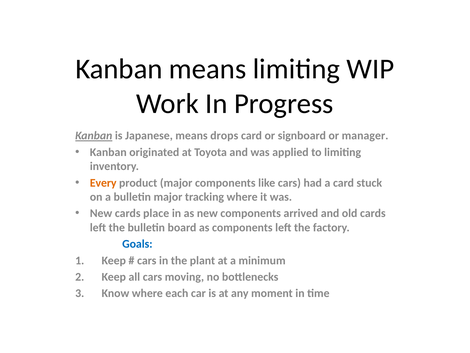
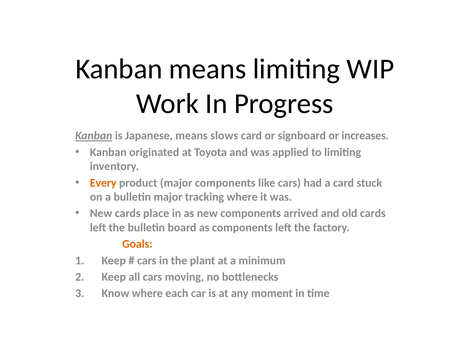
drops: drops -> slows
manager: manager -> increases
Goals colour: blue -> orange
